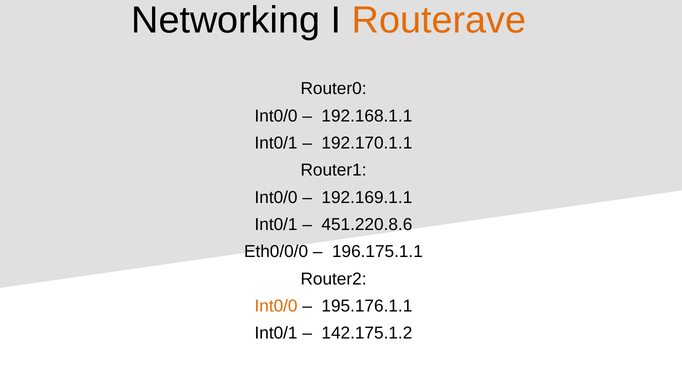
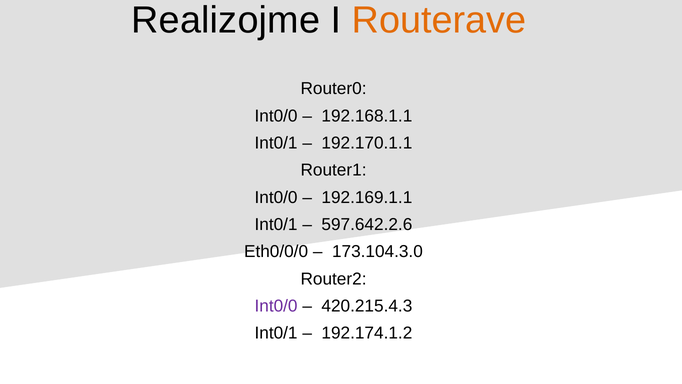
Networking: Networking -> Realizojme
451.220.8.6: 451.220.8.6 -> 597.642.2.6
196.175.1.1: 196.175.1.1 -> 173.104.3.0
Int0/0 at (276, 306) colour: orange -> purple
195.176.1.1: 195.176.1.1 -> 420.215.4.3
142.175.1.2: 142.175.1.2 -> 192.174.1.2
